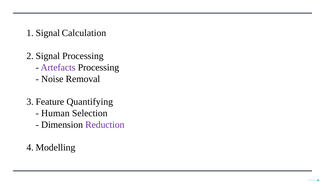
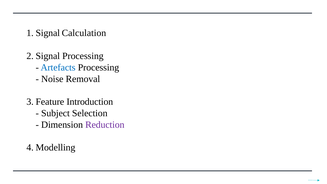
Artefacts colour: purple -> blue
Quantifying: Quantifying -> Introduction
Human: Human -> Subject
